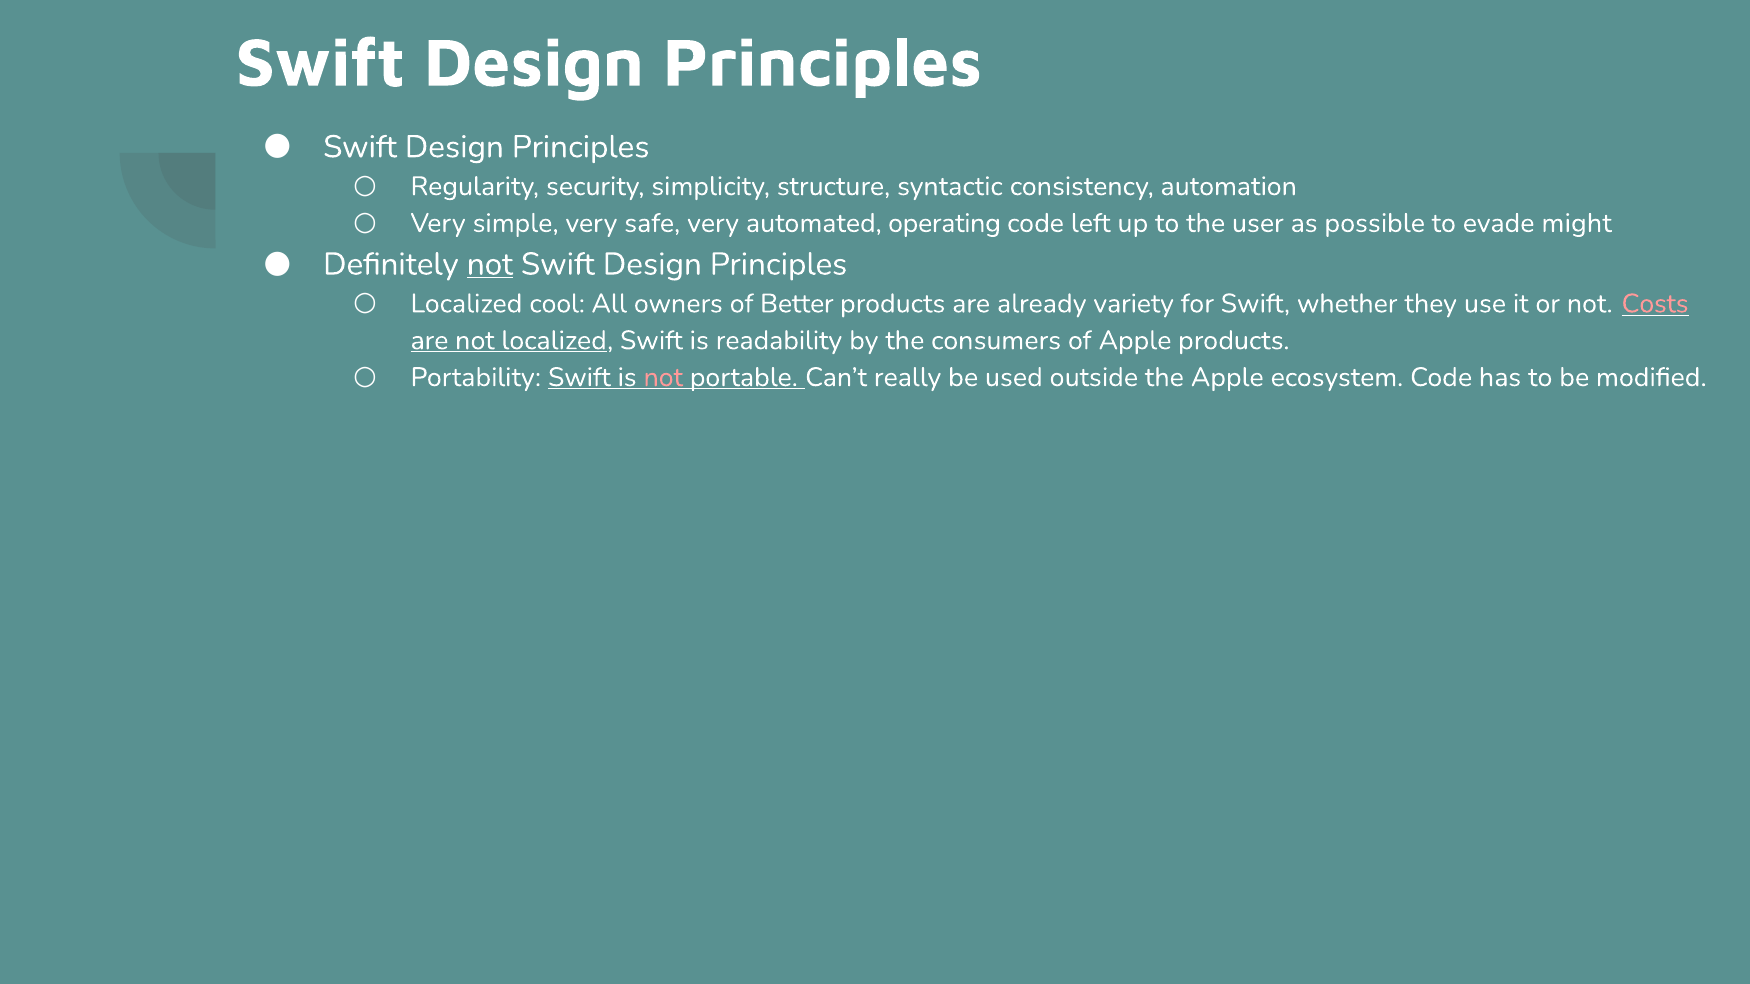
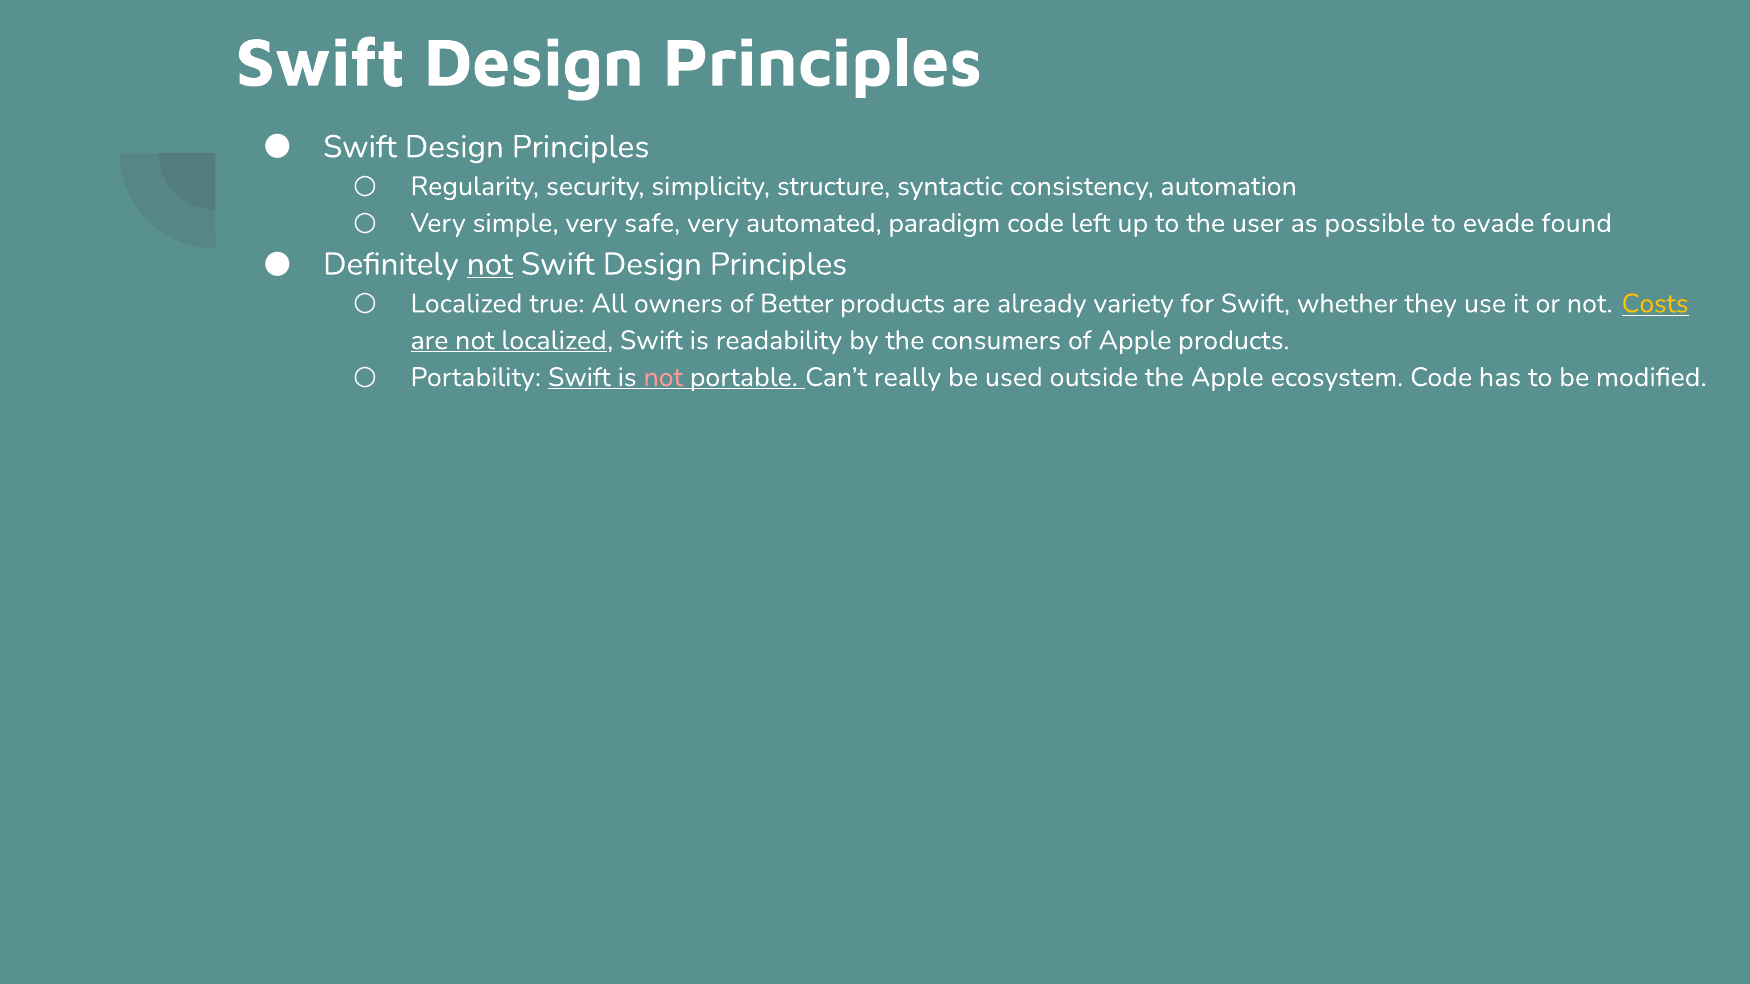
operating: operating -> paradigm
might: might -> found
cool: cool -> true
Costs colour: pink -> yellow
